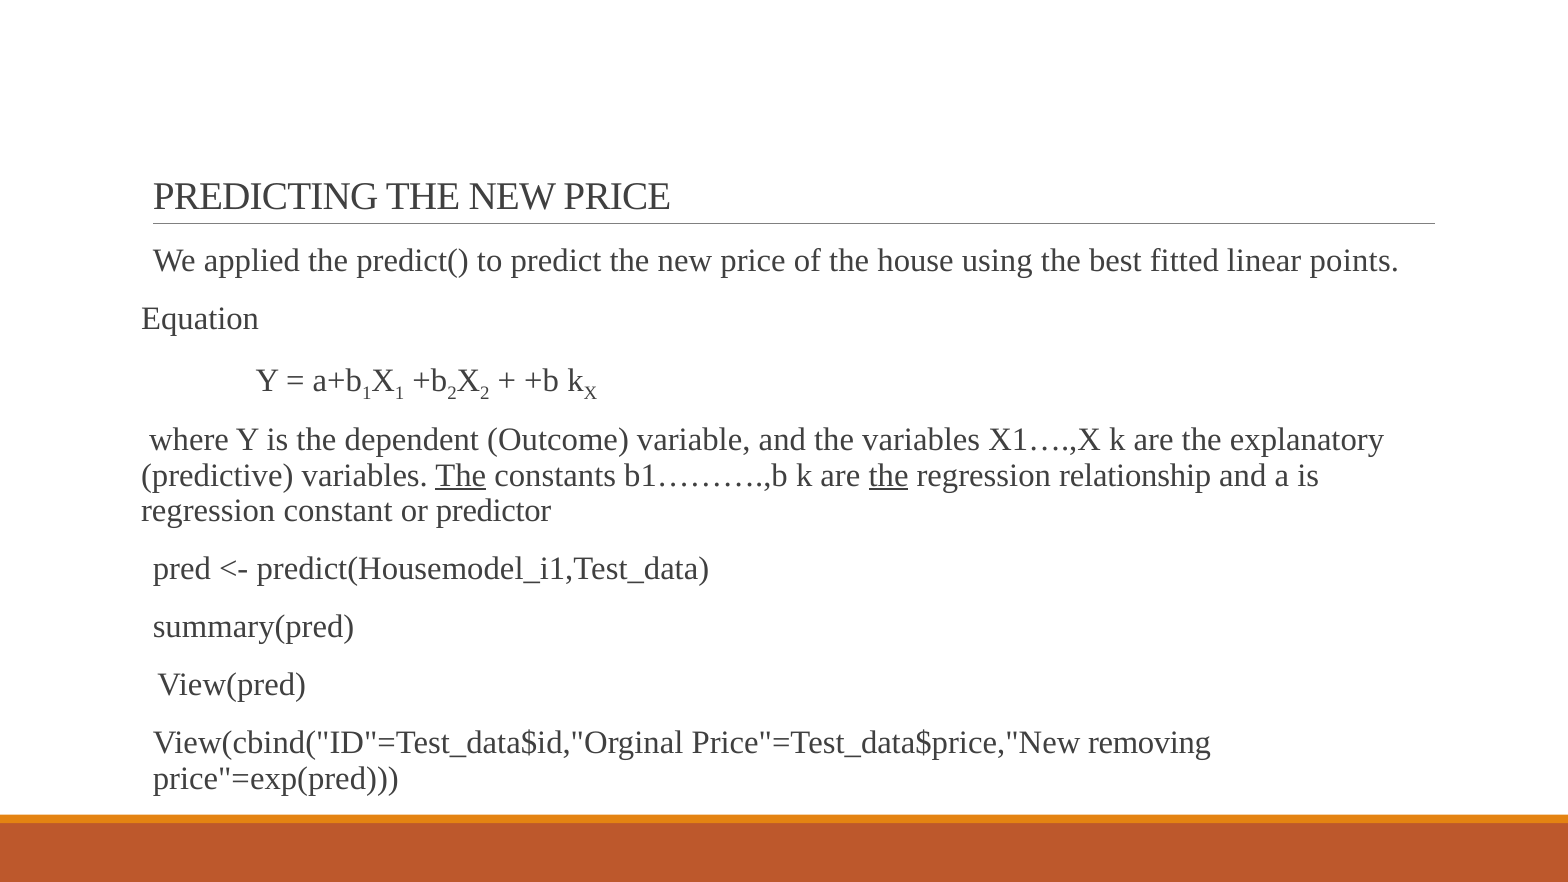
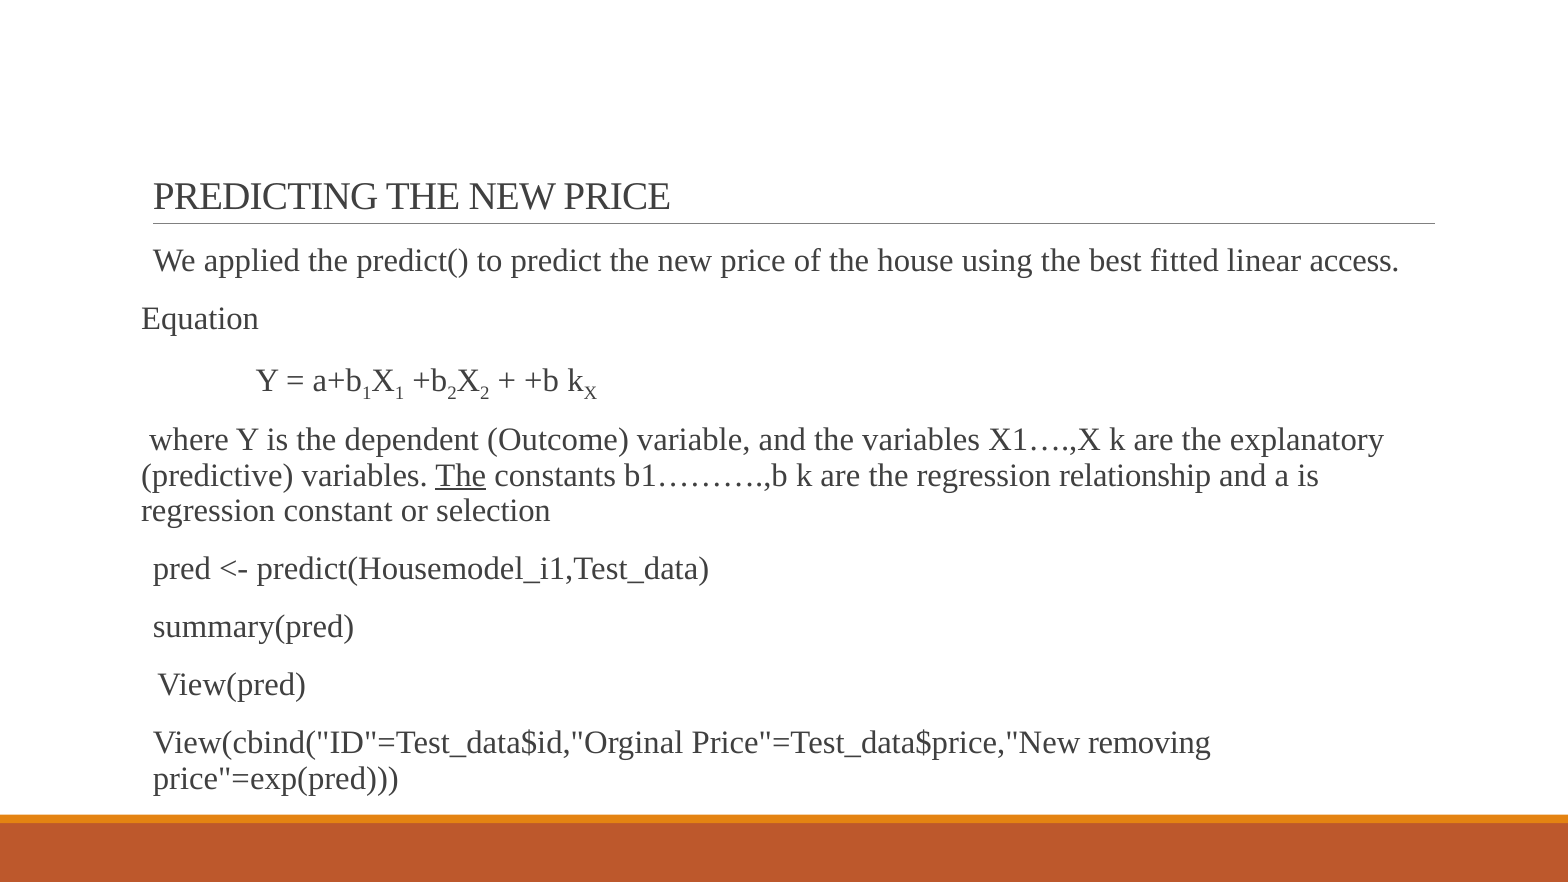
points: points -> access
the at (889, 475) underline: present -> none
predictor: predictor -> selection
